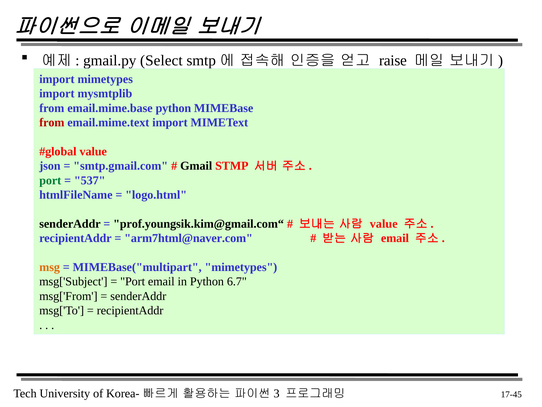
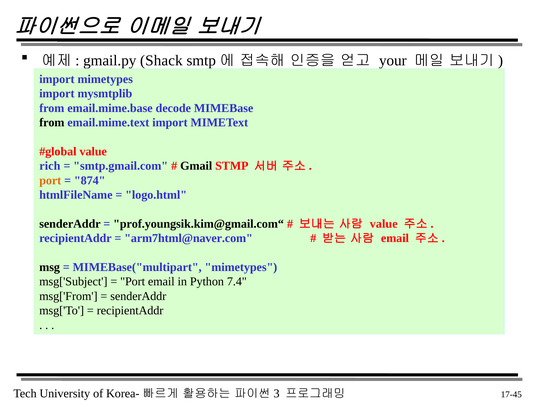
Select: Select -> Shack
raise: raise -> your
email.mime.base python: python -> decode
from at (52, 122) colour: red -> black
json: json -> rich
port at (50, 180) colour: green -> orange
537: 537 -> 874
msg colour: orange -> black
6.7: 6.7 -> 7.4
